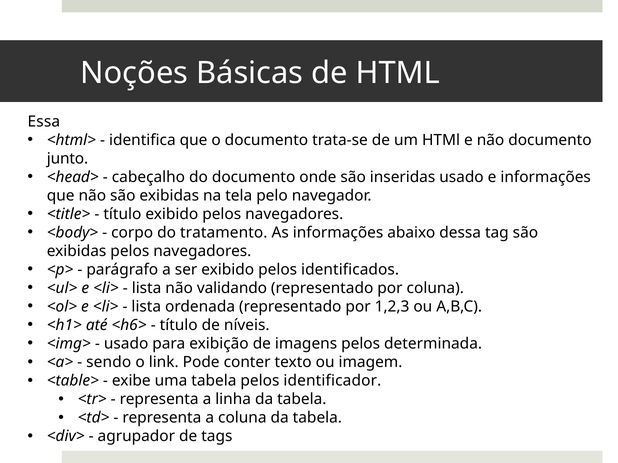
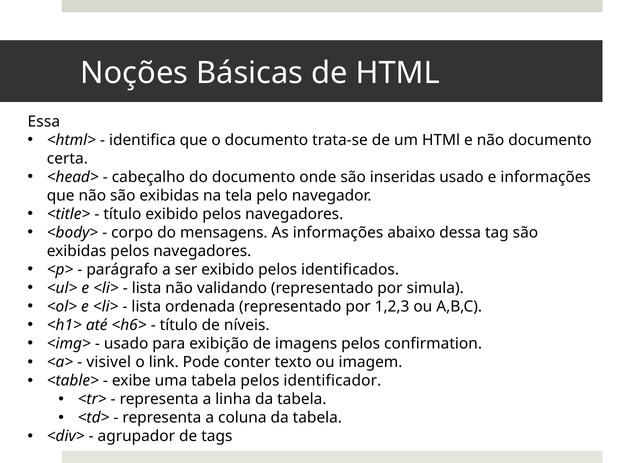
junto: junto -> certa
tratamento: tratamento -> mensagens
por coluna: coluna -> simula
determinada: determinada -> confirmation
sendo: sendo -> visivel
